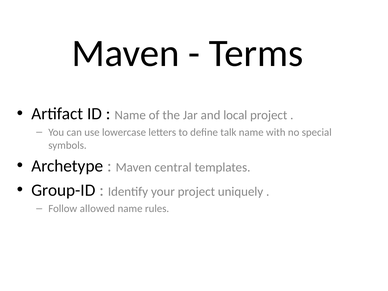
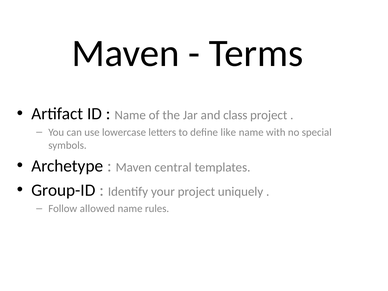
local: local -> class
talk: talk -> like
